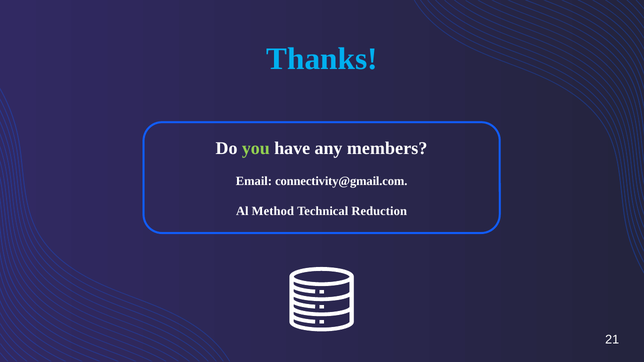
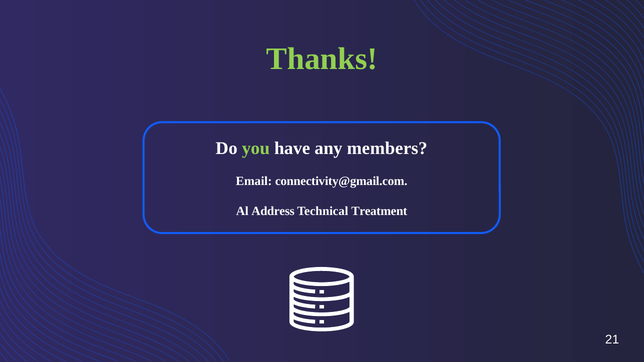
Thanks colour: light blue -> light green
Method: Method -> Address
Reduction: Reduction -> Treatment
